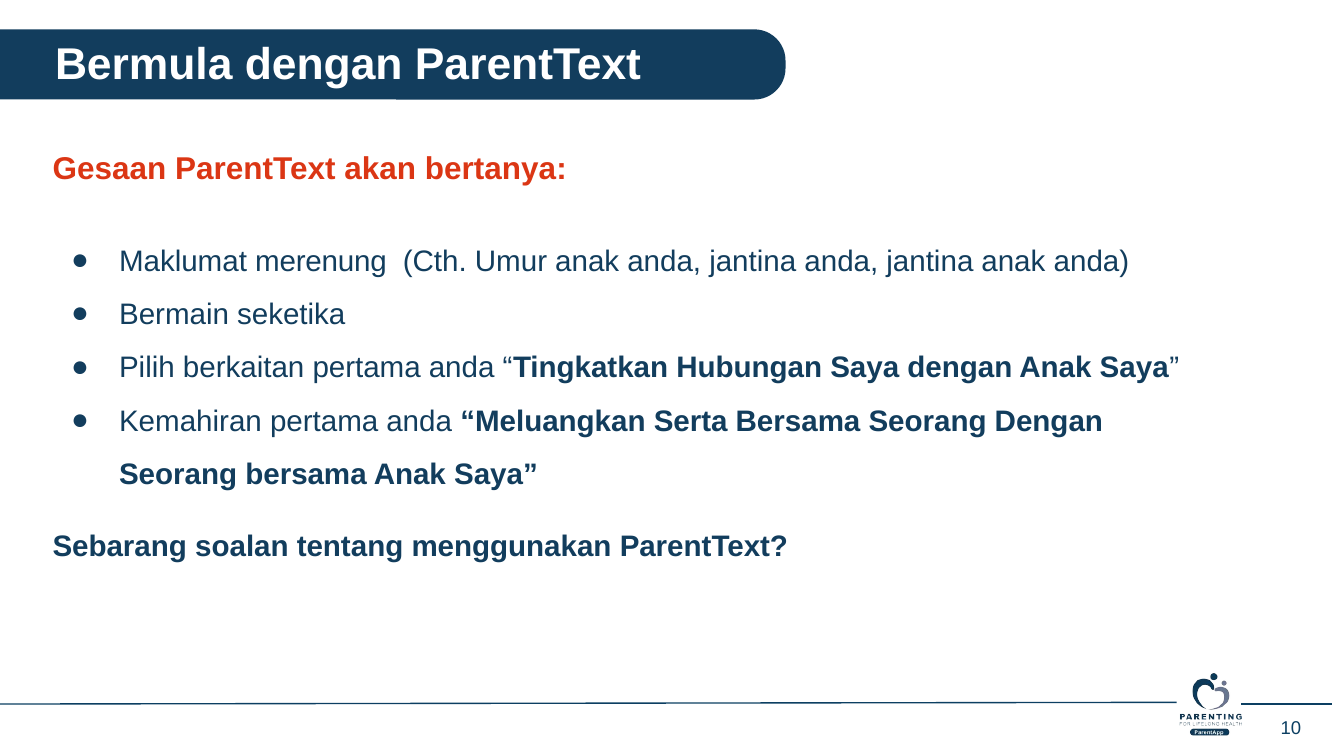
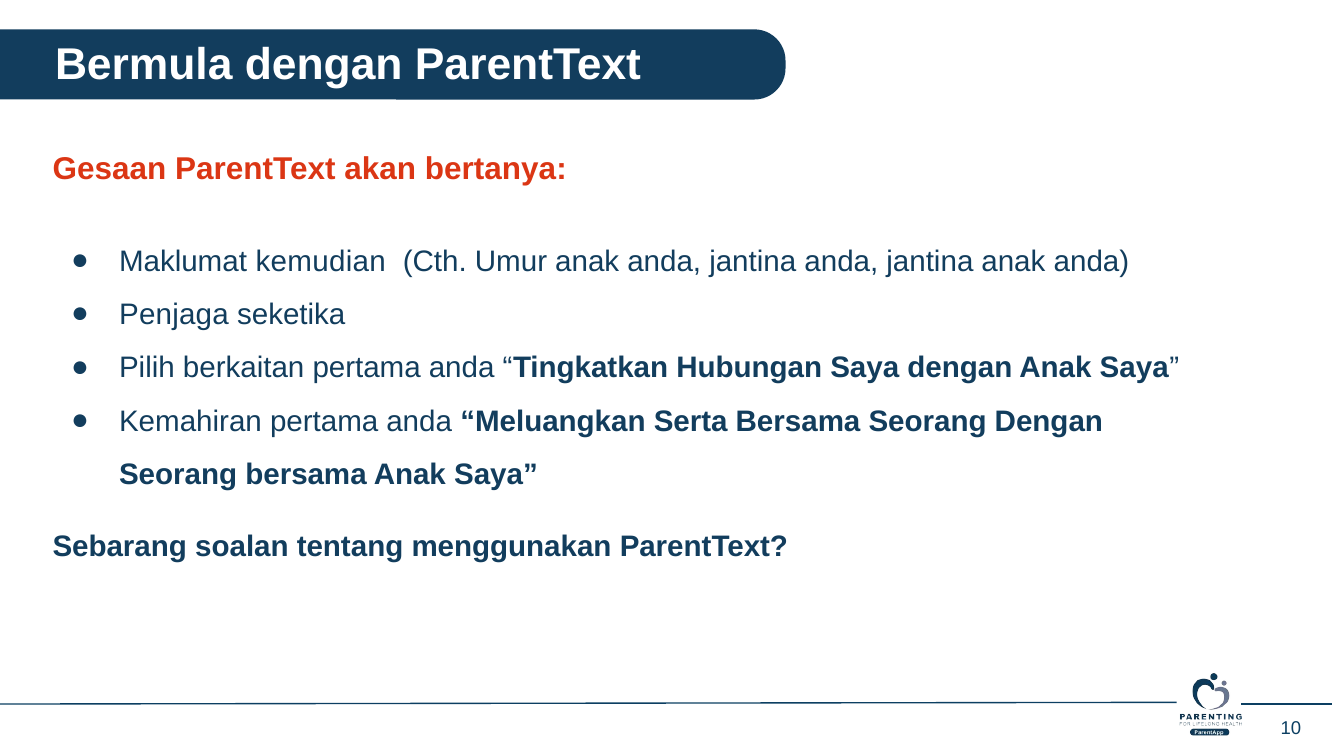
merenung: merenung -> kemudian
Bermain: Bermain -> Penjaga
